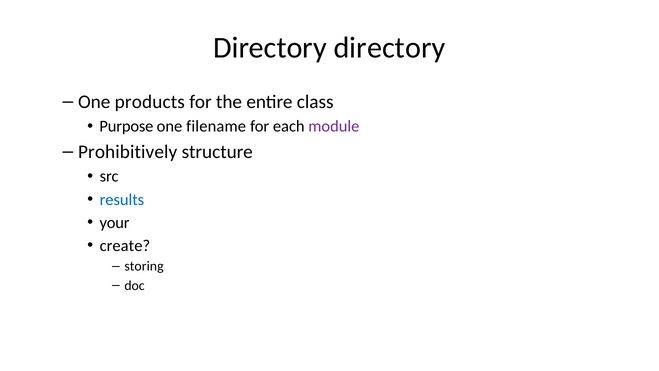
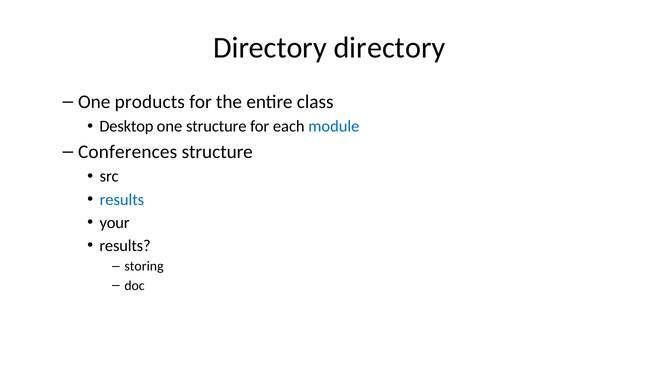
Purpose: Purpose -> Desktop
one filename: filename -> structure
module colour: purple -> blue
Prohibitively: Prohibitively -> Conferences
create at (125, 246): create -> results
